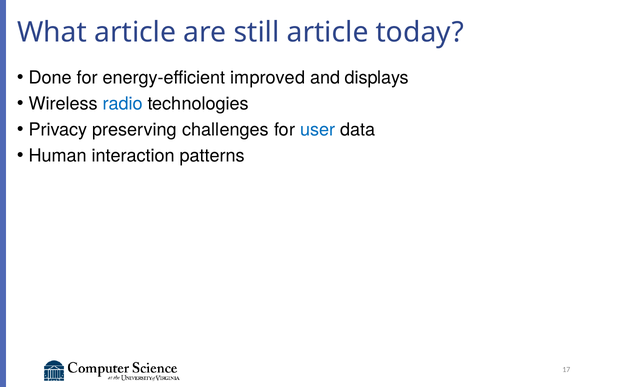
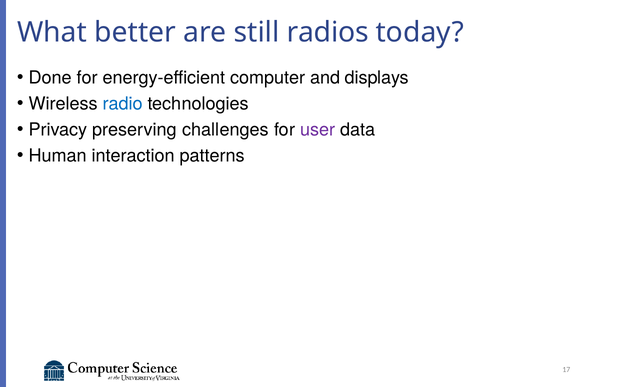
What article: article -> better
still article: article -> radios
improved: improved -> computer
user colour: blue -> purple
